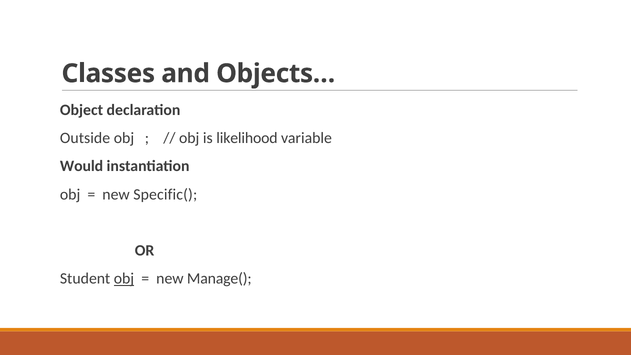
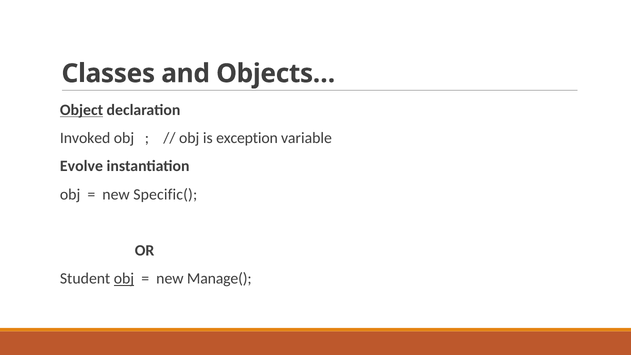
Object underline: none -> present
Outside: Outside -> Invoked
likelihood: likelihood -> exception
Would: Would -> Evolve
